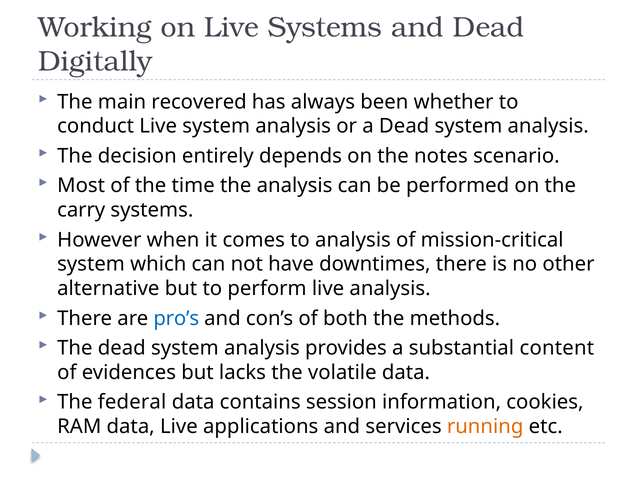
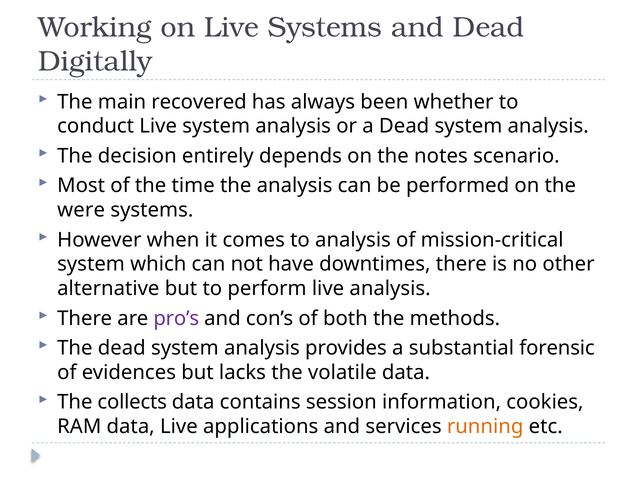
carry: carry -> were
pro’s colour: blue -> purple
content: content -> forensic
federal: federal -> collects
